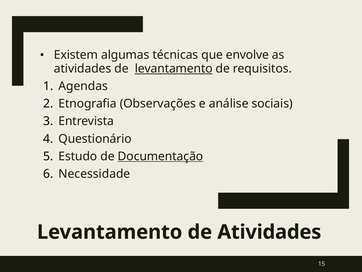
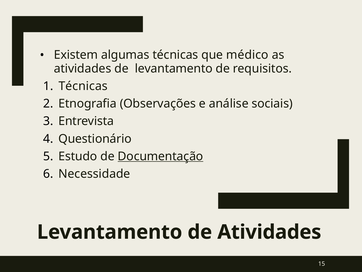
envolve: envolve -> médico
levantamento at (174, 68) underline: present -> none
Agendas at (83, 86): Agendas -> Técnicas
